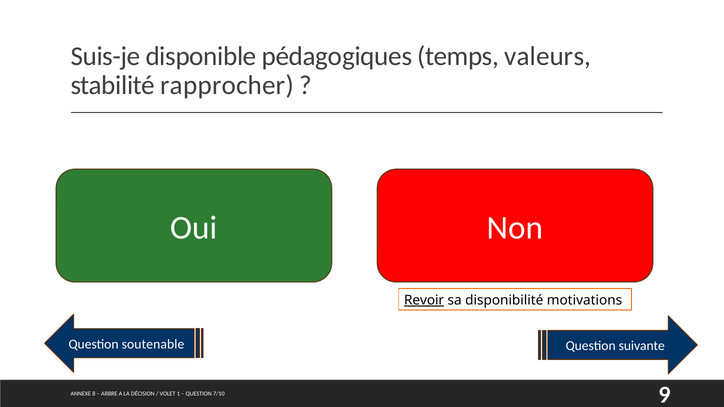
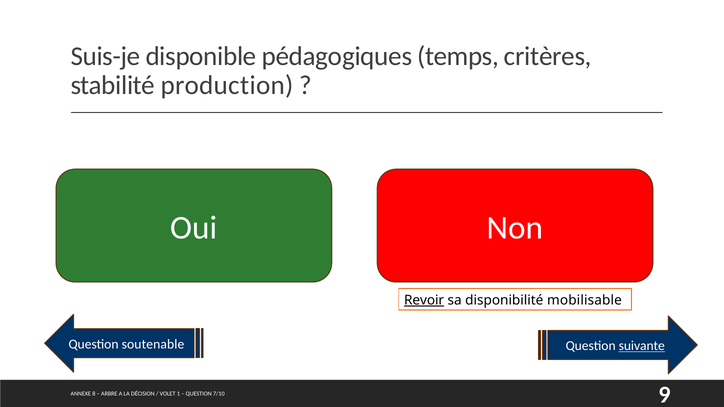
valeurs: valeurs -> critères
rapprocher: rapprocher -> production
motivations: motivations -> mobilisable
suivante underline: none -> present
